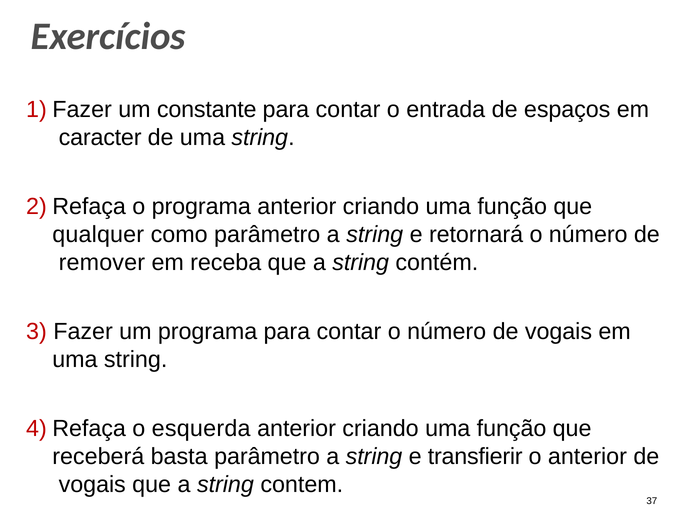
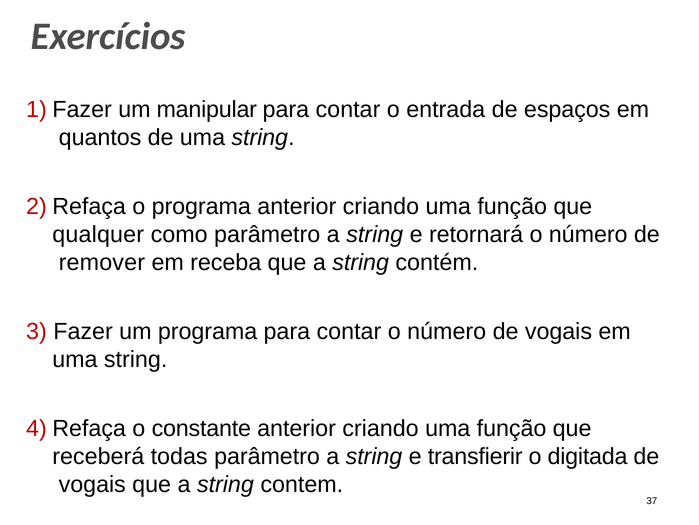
constante: constante -> manipular
caracter: caracter -> quantos
esquerda: esquerda -> constante
basta: basta -> todas
o anterior: anterior -> digitada
